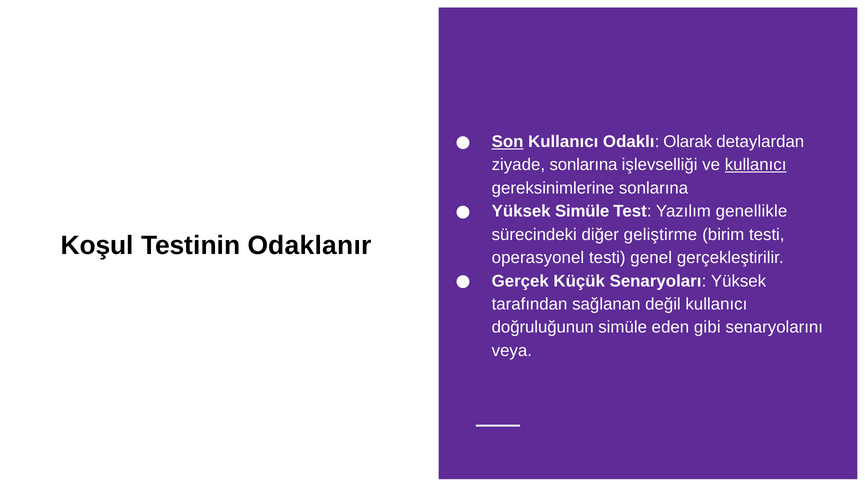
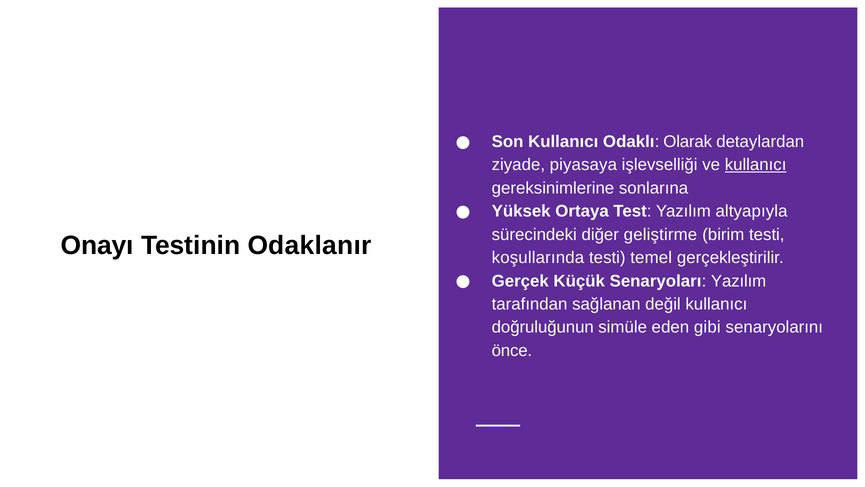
Son underline: present -> none
ziyade sonlarına: sonlarına -> piyasaya
Yüksek Simüle: Simüle -> Ortaya
genellikle: genellikle -> altyapıyla
Koşul: Koşul -> Onayı
operasyonel: operasyonel -> koşullarında
genel: genel -> temel
Senaryoları Yüksek: Yüksek -> Yazılım
veya: veya -> önce
